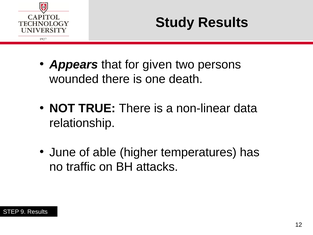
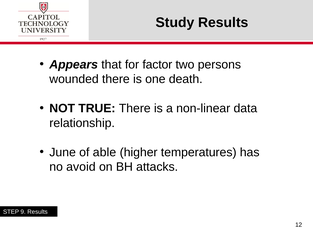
given: given -> factor
traffic: traffic -> avoid
